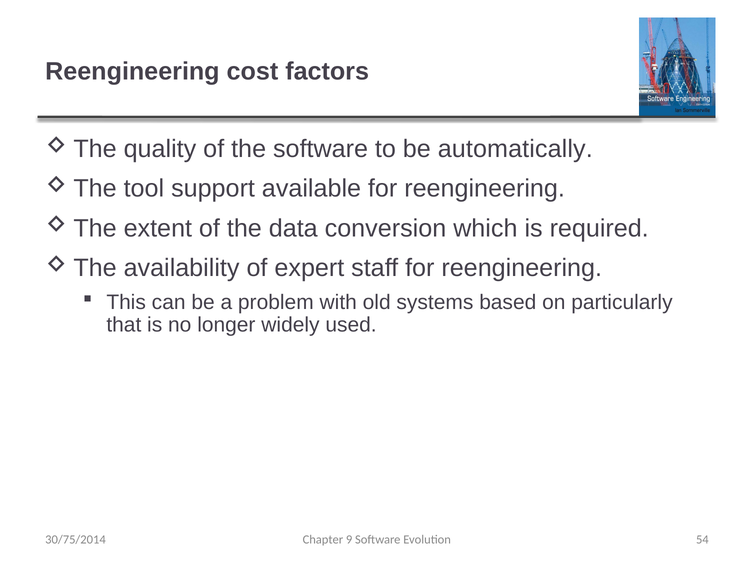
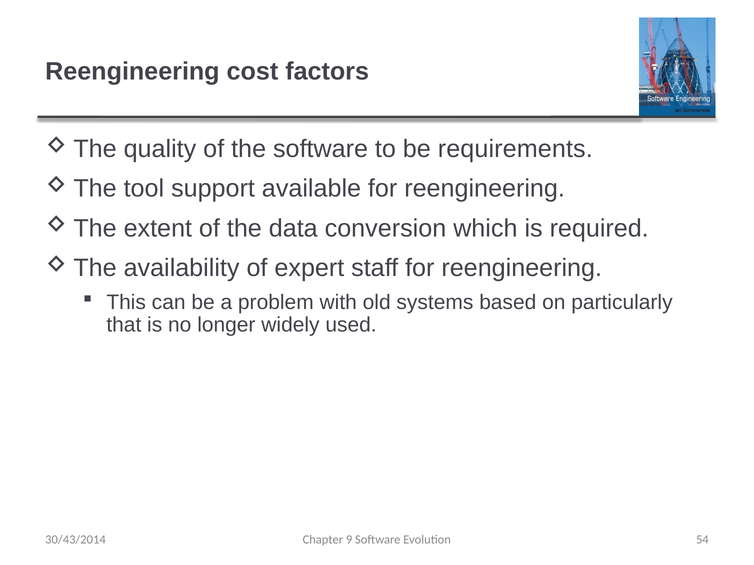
automatically: automatically -> requirements
30/75/2014: 30/75/2014 -> 30/43/2014
